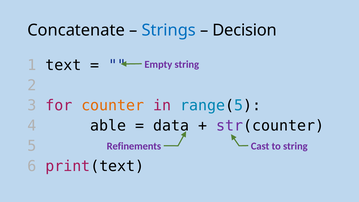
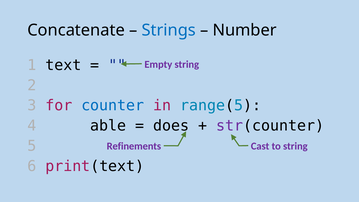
Decision: Decision -> Number
counter colour: orange -> blue
data: data -> does
